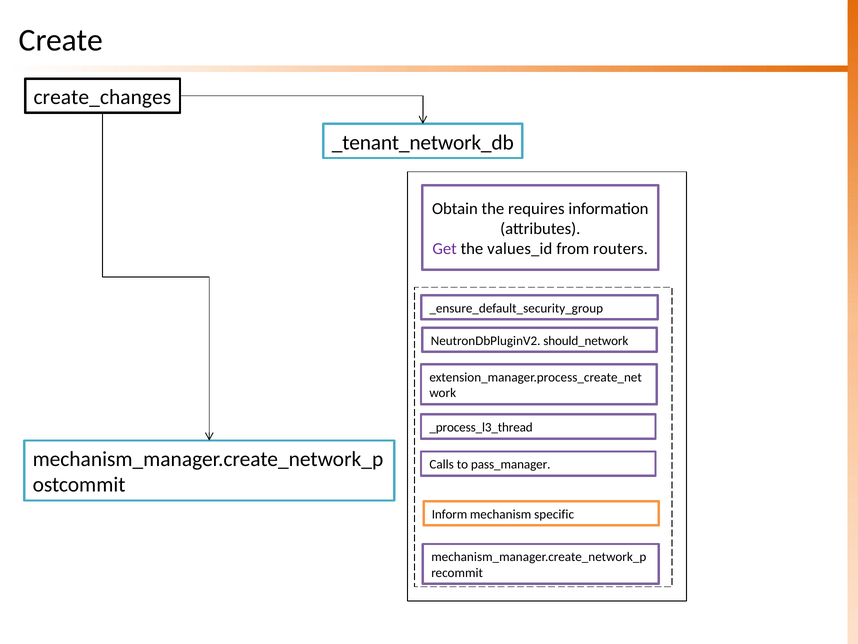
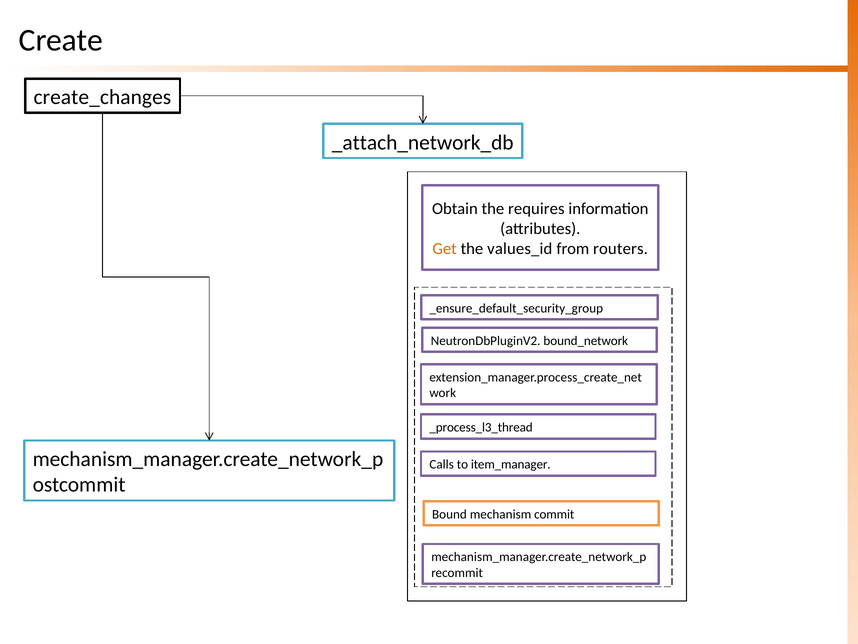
_tenant_network_db: _tenant_network_db -> _attach_network_db
Get colour: purple -> orange
should_network: should_network -> bound_network
pass_manager: pass_manager -> item_manager
Inform: Inform -> Bound
specific: specific -> commit
